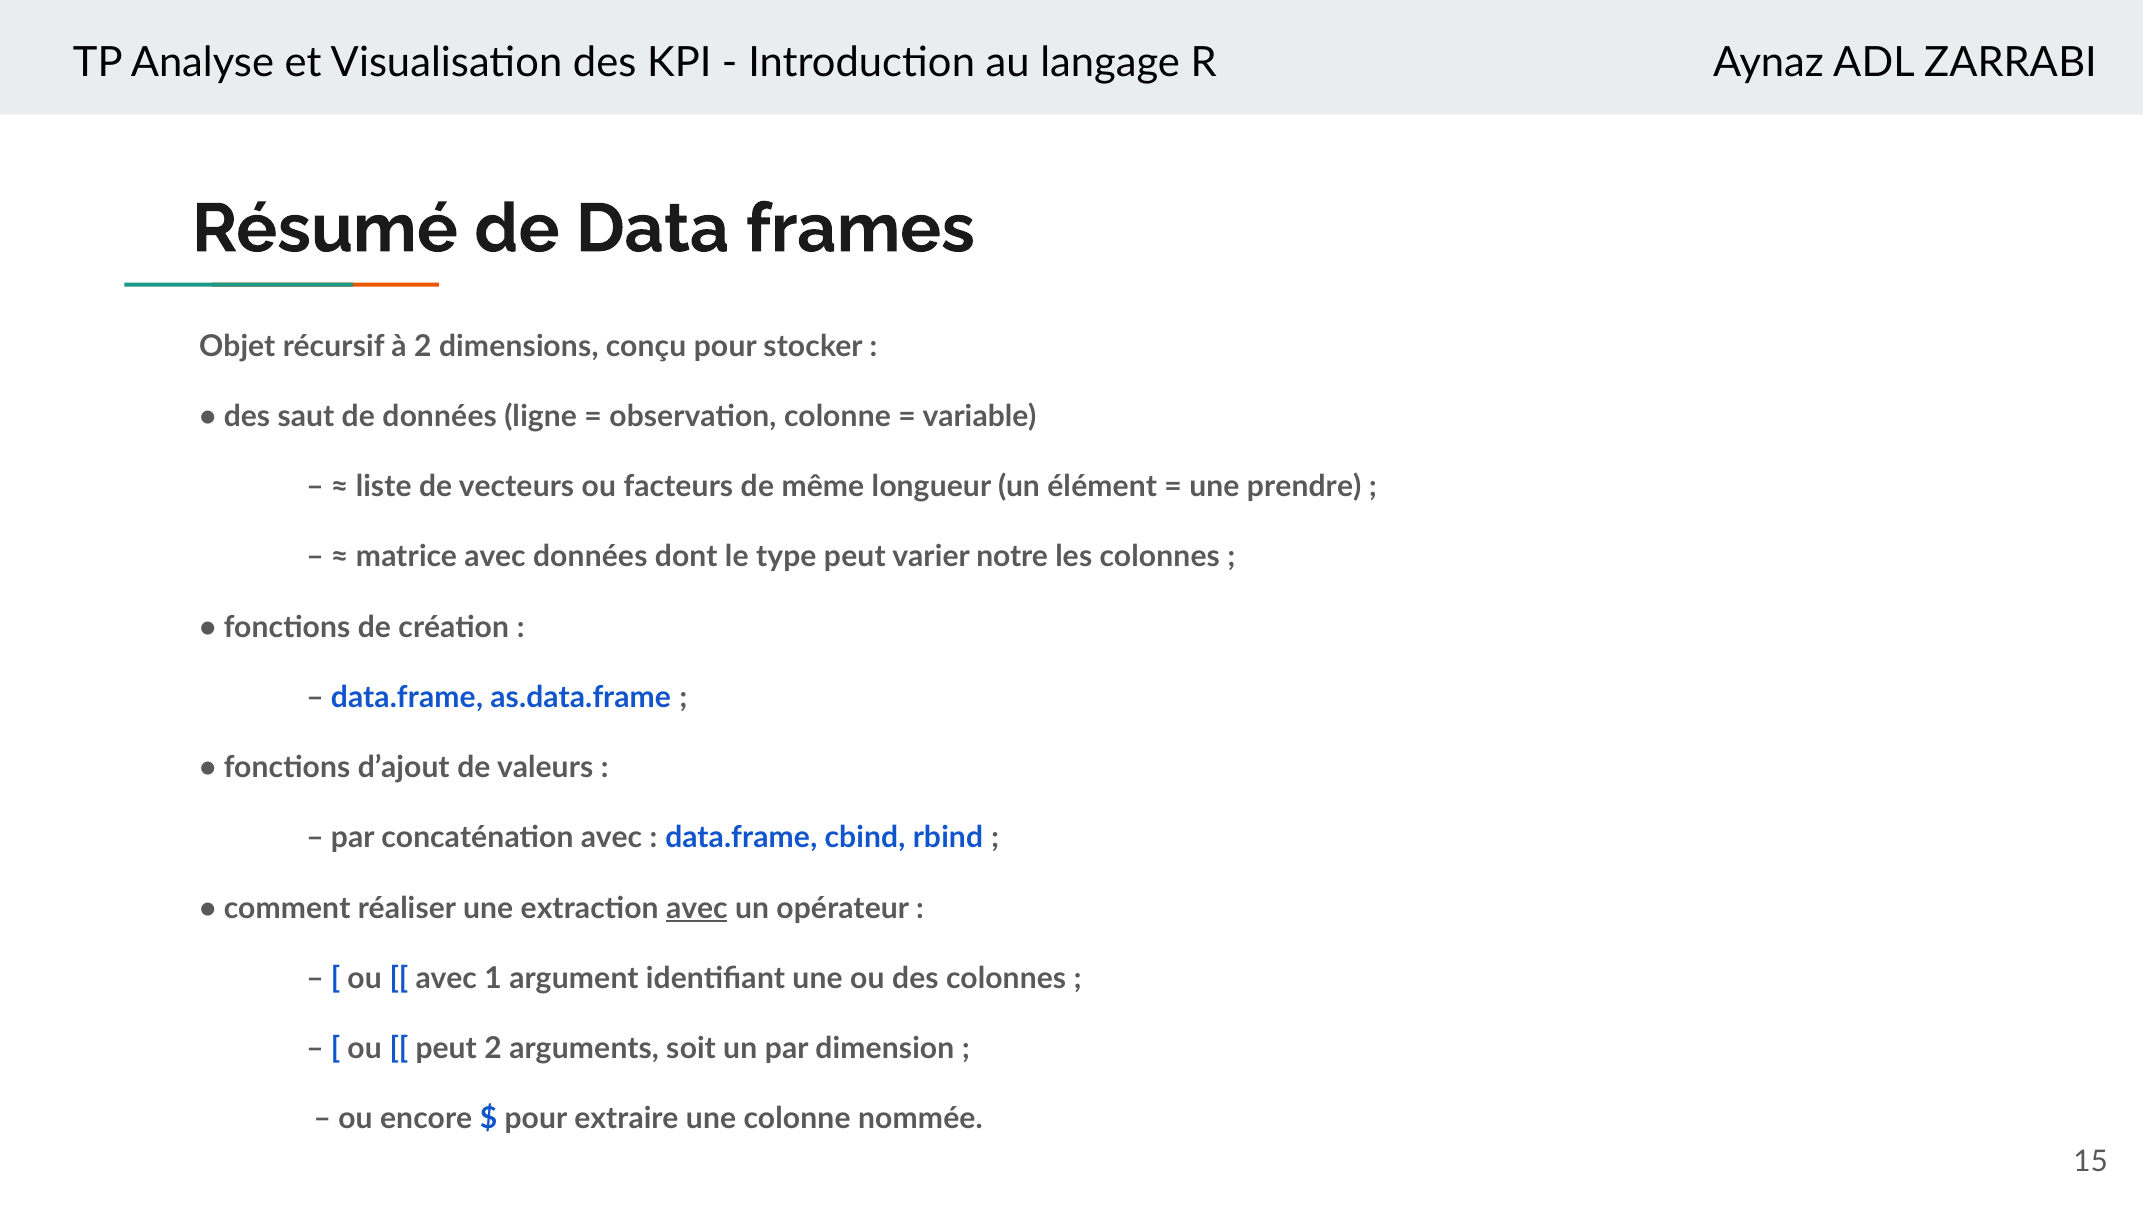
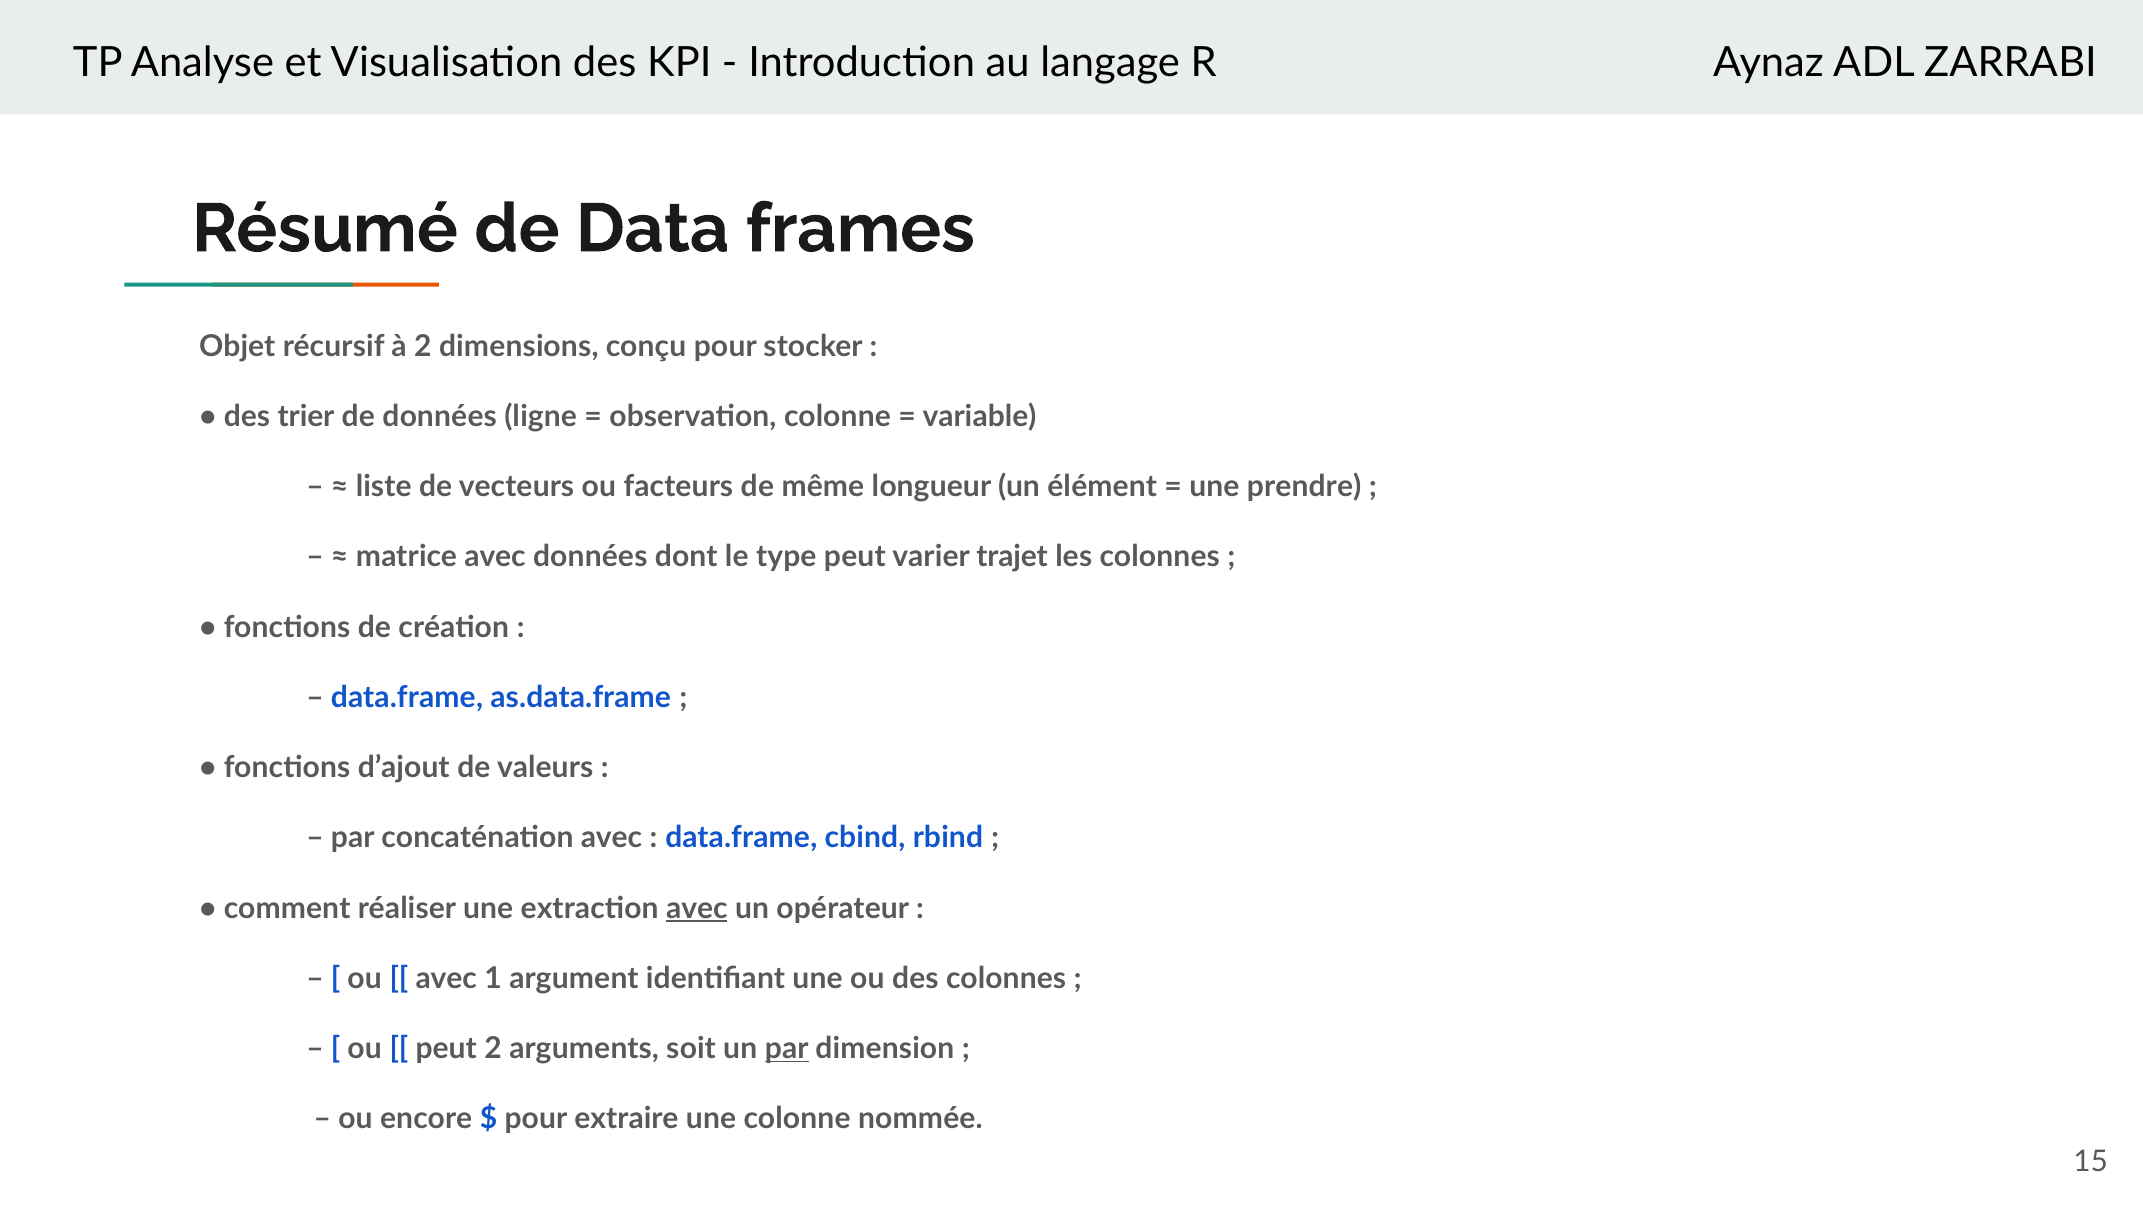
saut: saut -> trier
notre: notre -> trajet
par at (787, 1048) underline: none -> present
